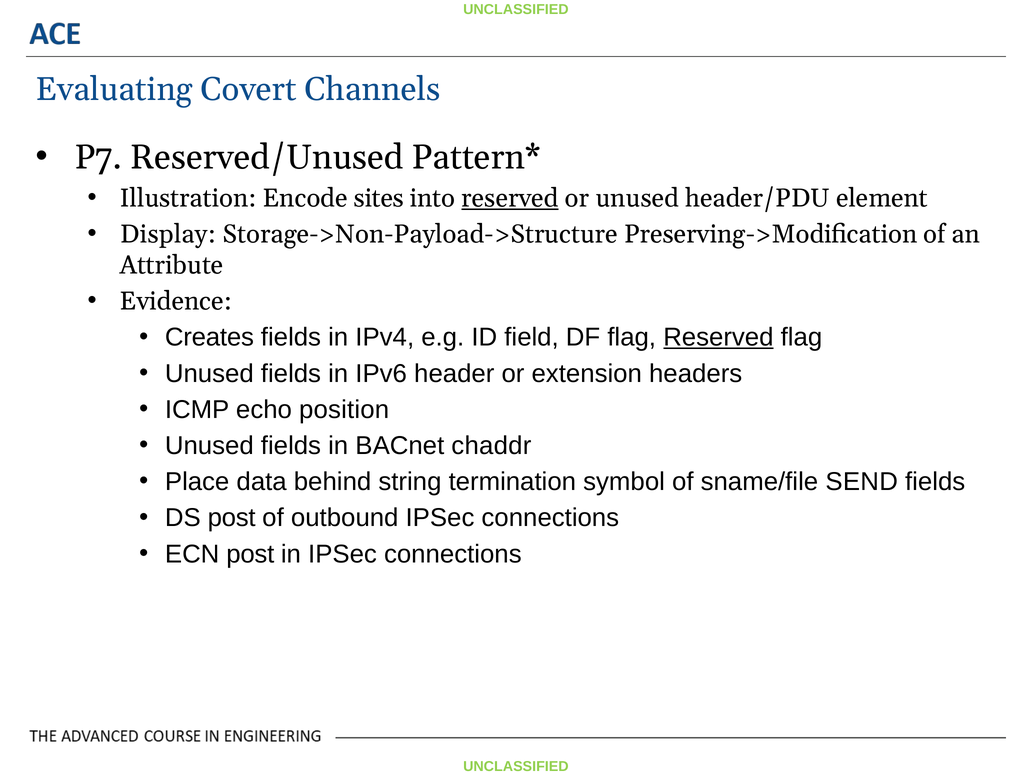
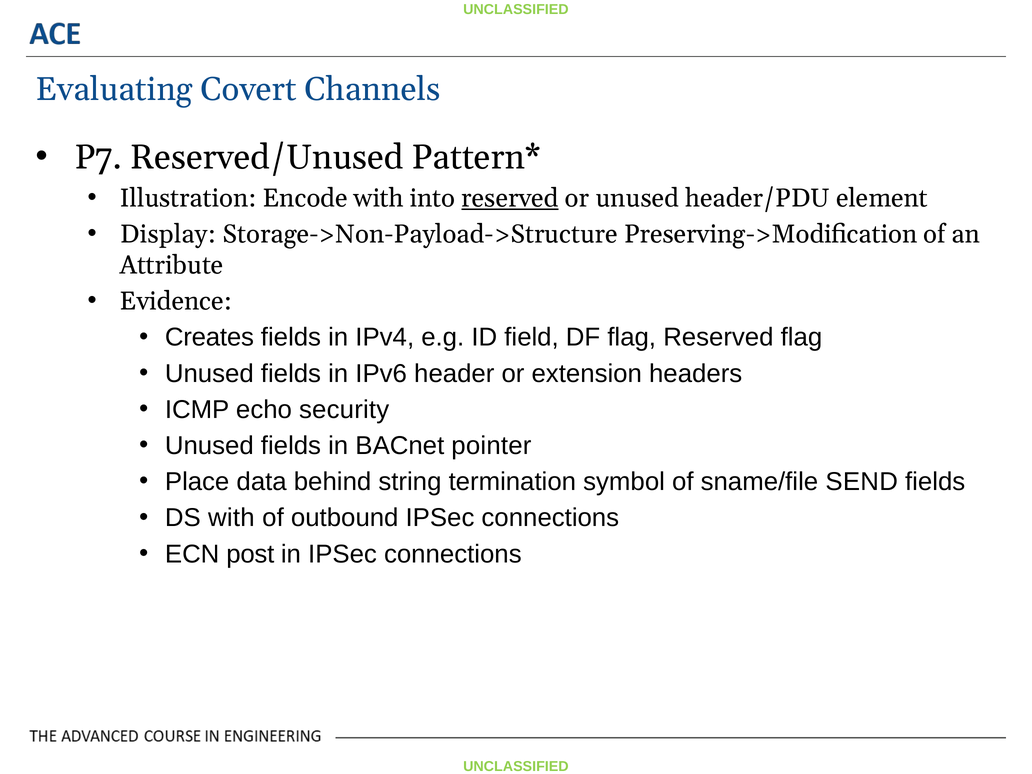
Encode sites: sites -> with
Reserved at (718, 337) underline: present -> none
position: position -> security
chaddr: chaddr -> pointer
DS post: post -> with
